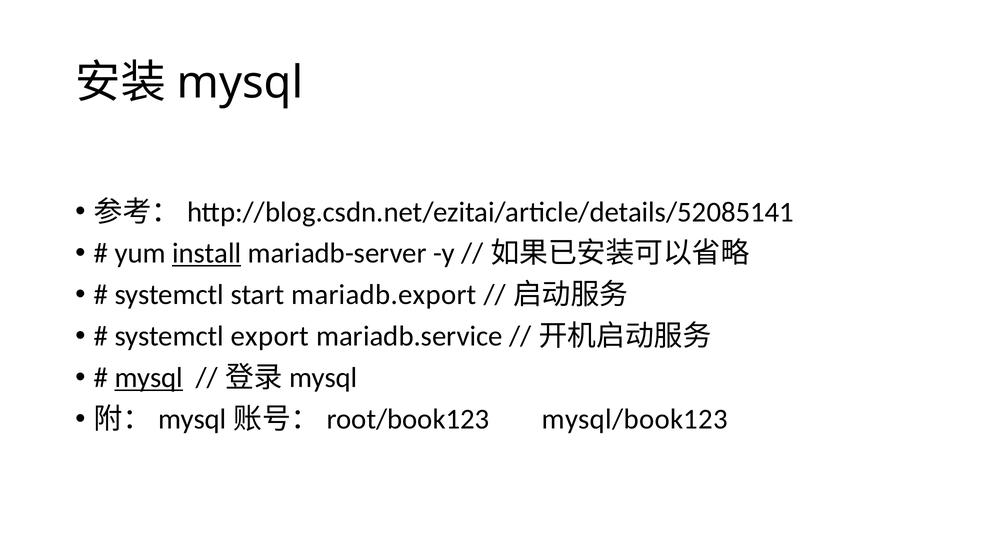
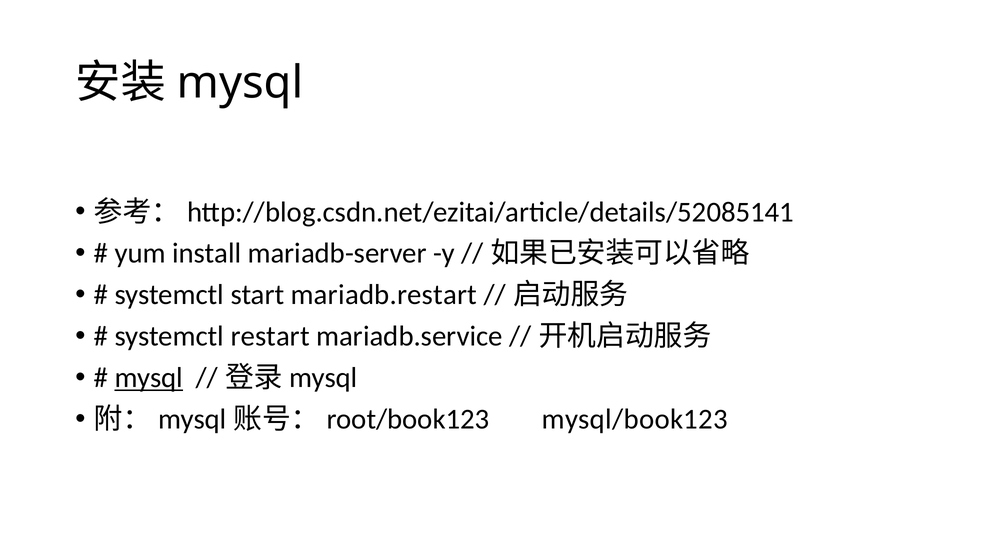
install underline: present -> none
mariadb.export: mariadb.export -> mariadb.restart
export: export -> restart
